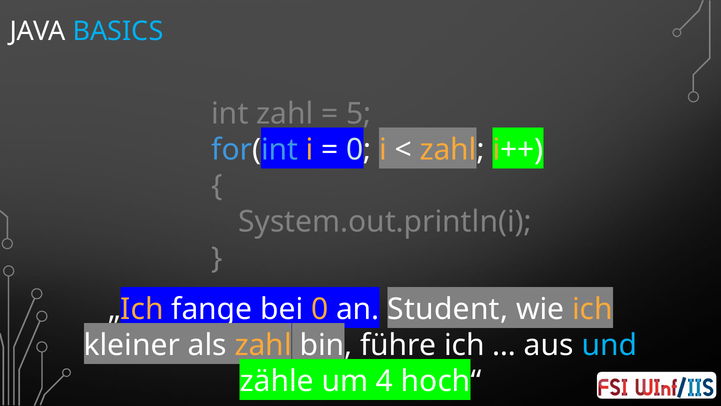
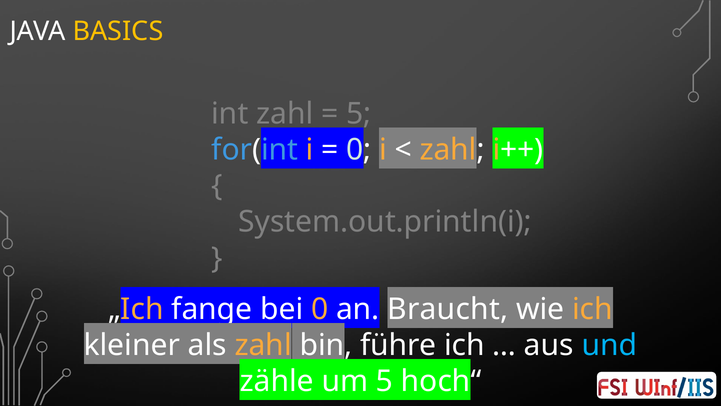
BASICS colour: light blue -> yellow
Student: Student -> Braucht
um 4: 4 -> 5
